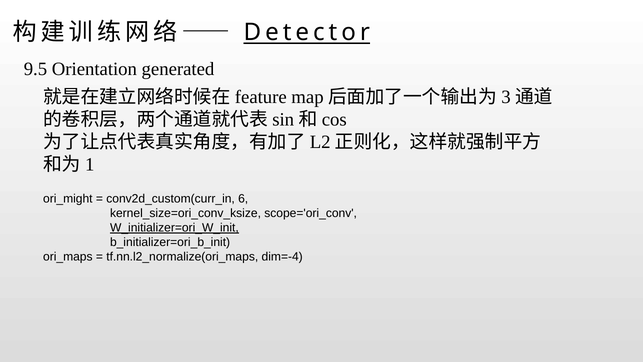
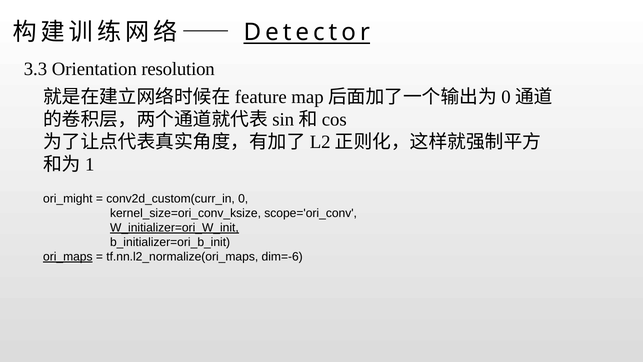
9.5: 9.5 -> 3.3
generated: generated -> resolution
3 at (506, 97): 3 -> 0
conv2d_custom(curr_in 6: 6 -> 0
ori_maps underline: none -> present
dim=-4: dim=-4 -> dim=-6
